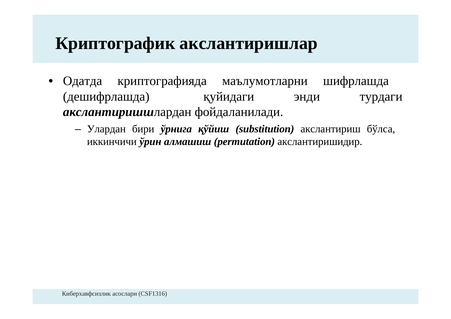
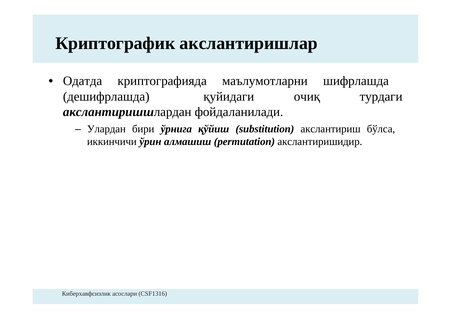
энди: энди -> очиқ
